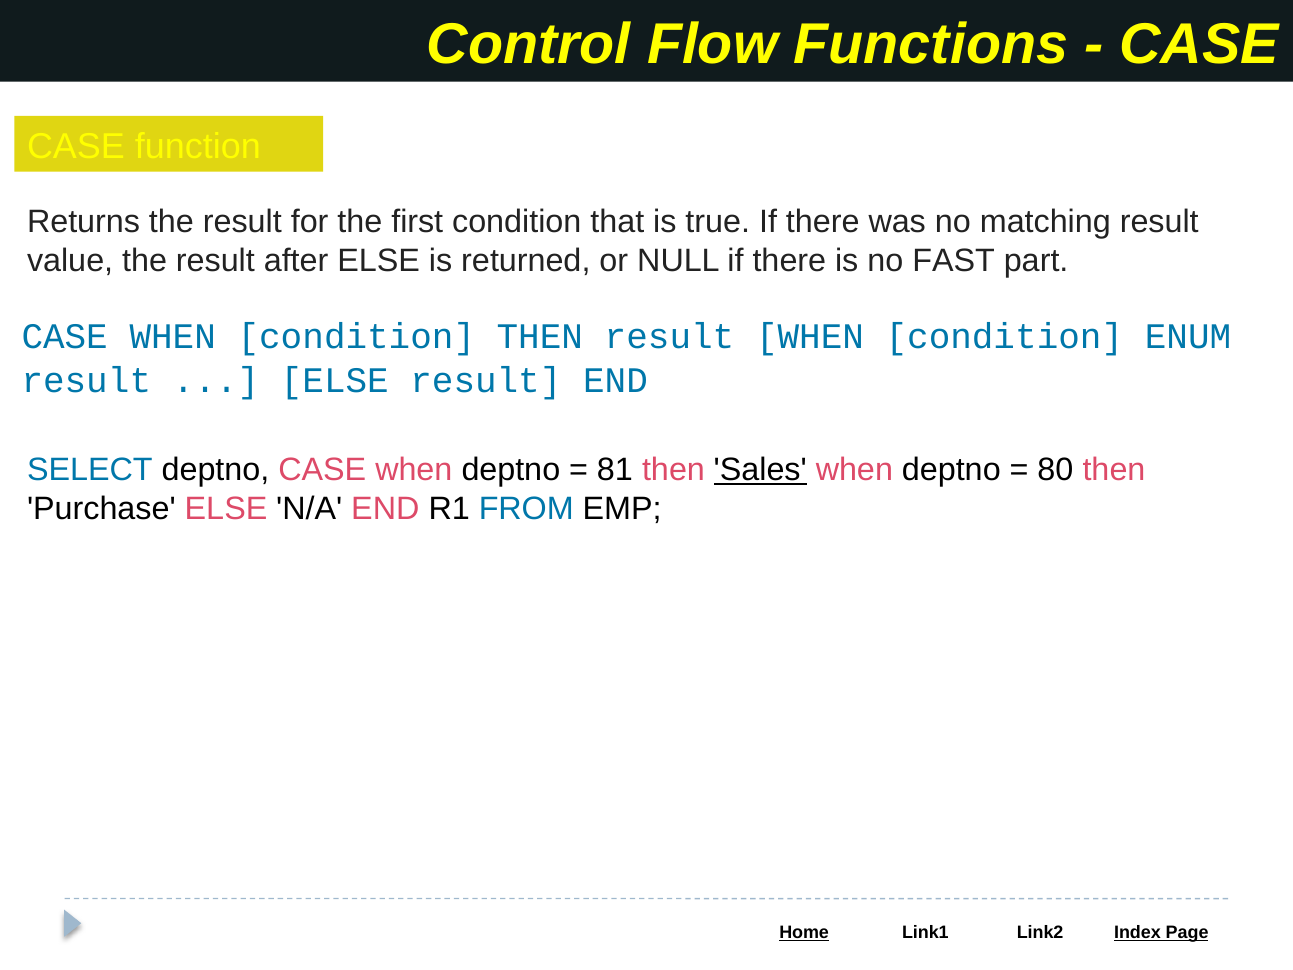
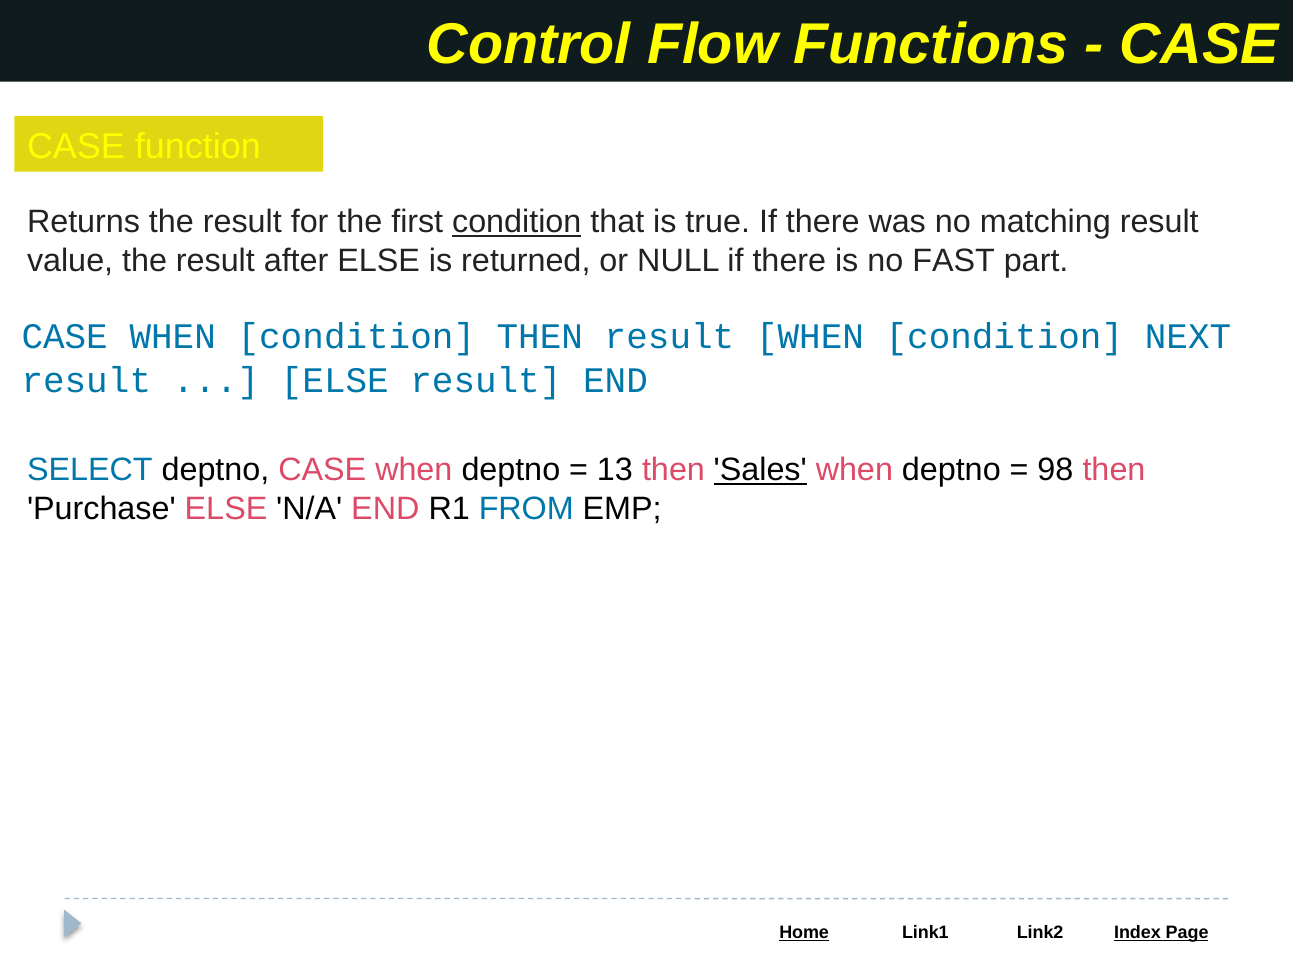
condition at (517, 222) underline: none -> present
ENUM: ENUM -> NEXT
81: 81 -> 13
80: 80 -> 98
